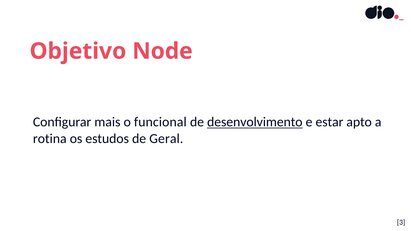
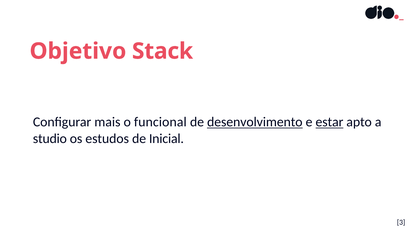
Node: Node -> Stack
estar underline: none -> present
rotina: rotina -> studio
Geral: Geral -> Inicial
